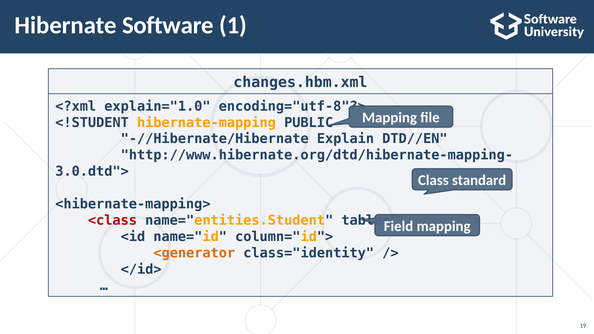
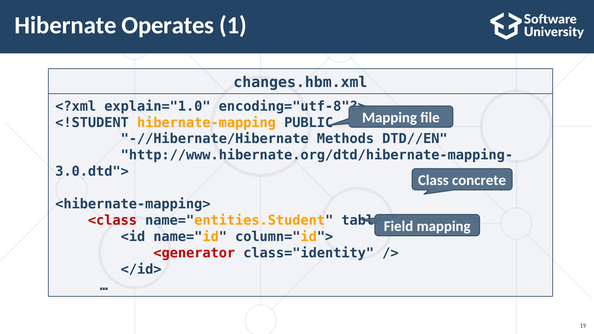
Software: Software -> Operates
Explain: Explain -> Methods
standard: standard -> concrete
<generator colour: orange -> red
